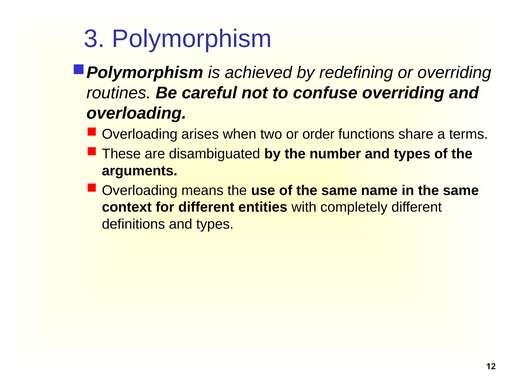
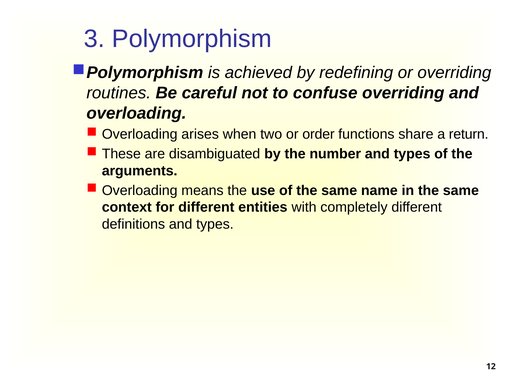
terms: terms -> return
